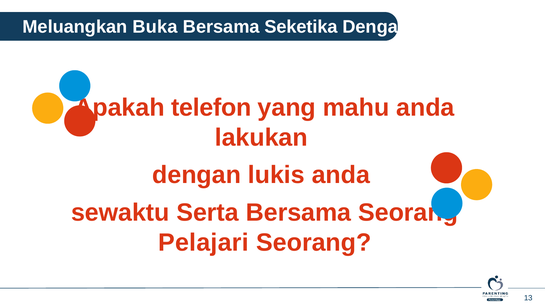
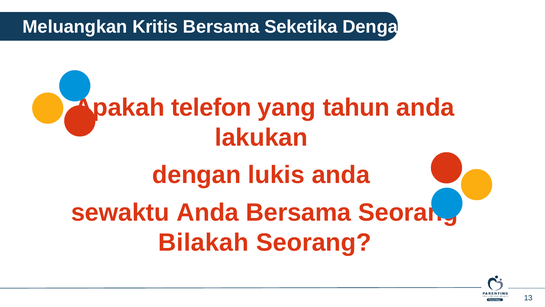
Buka: Buka -> Kritis
mahu: mahu -> tahun
sewaktu Serta: Serta -> Anda
Pelajari: Pelajari -> Bilakah
